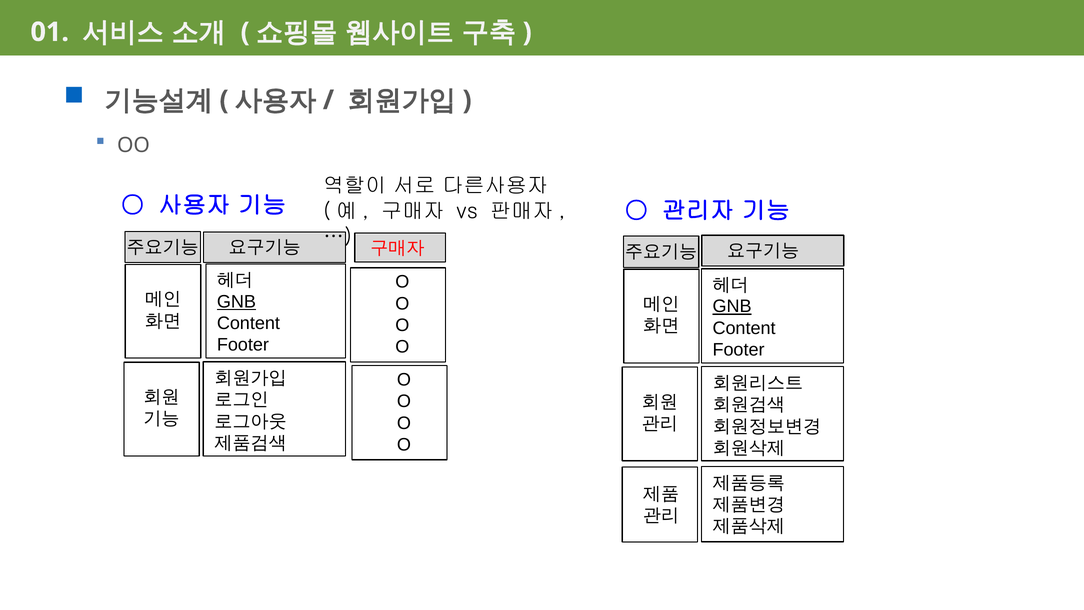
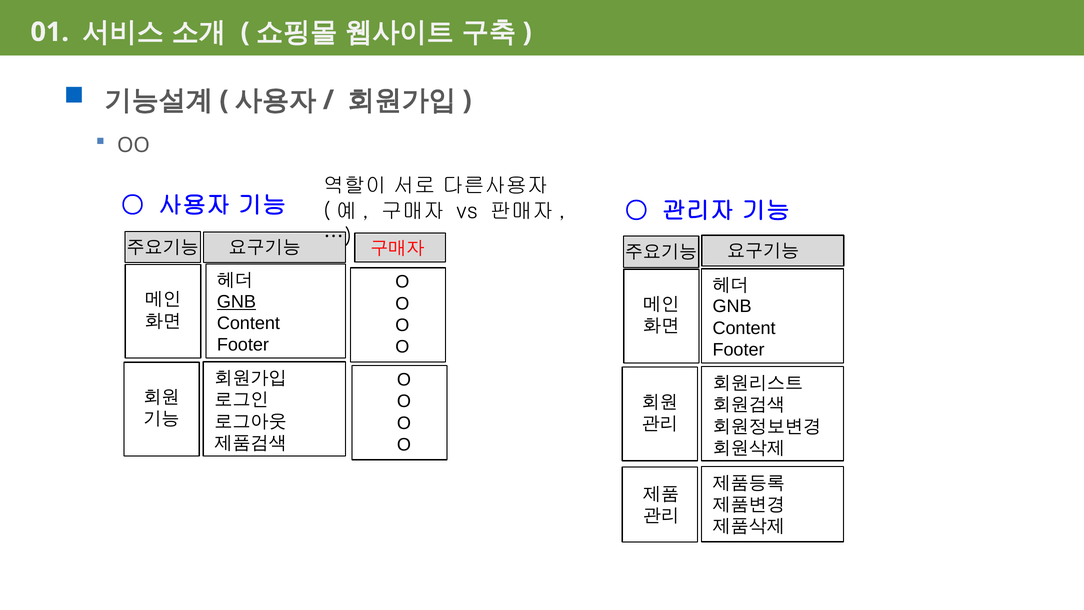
GNB at (732, 306) underline: present -> none
